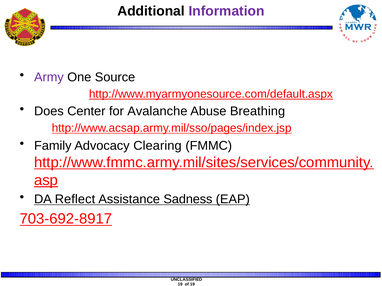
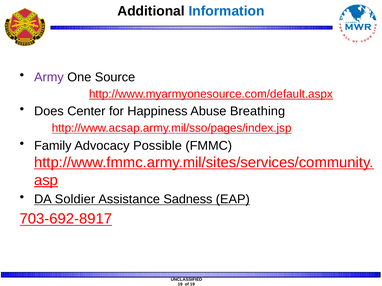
Information colour: purple -> blue
Avalanche: Avalanche -> Happiness
Clearing: Clearing -> Possible
Reflect: Reflect -> Soldier
